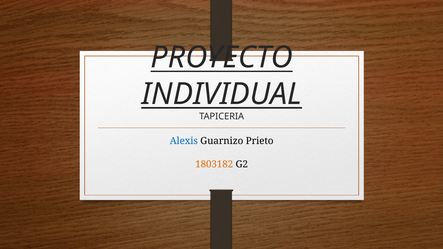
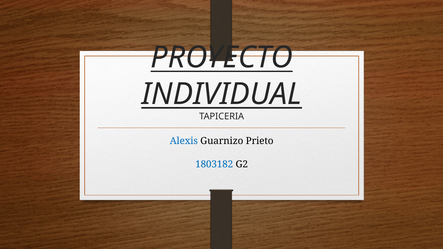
1803182 colour: orange -> blue
